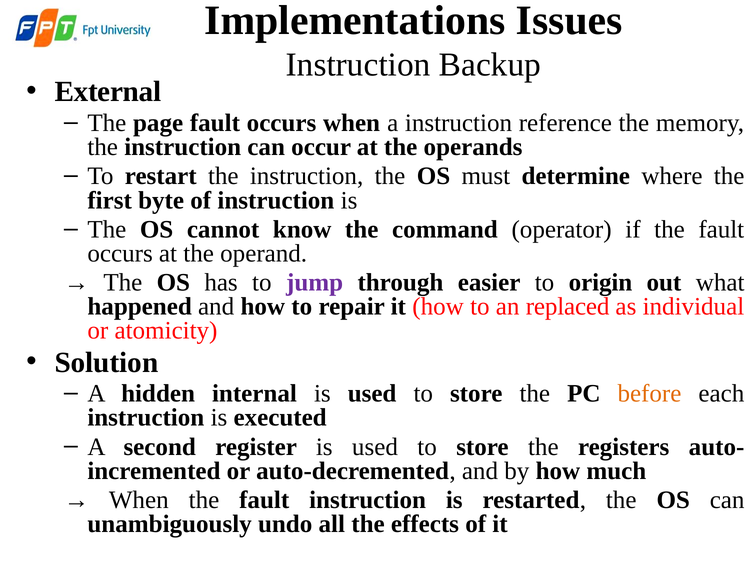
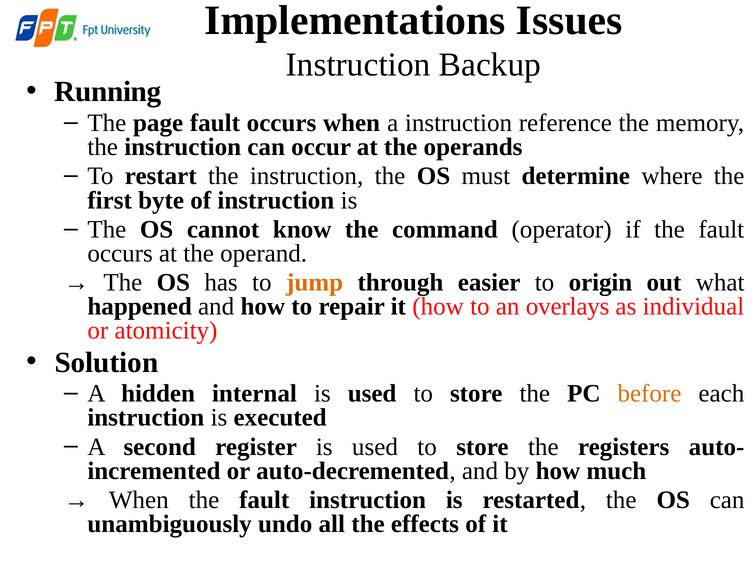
External: External -> Running
jump colour: purple -> orange
replaced: replaced -> overlays
